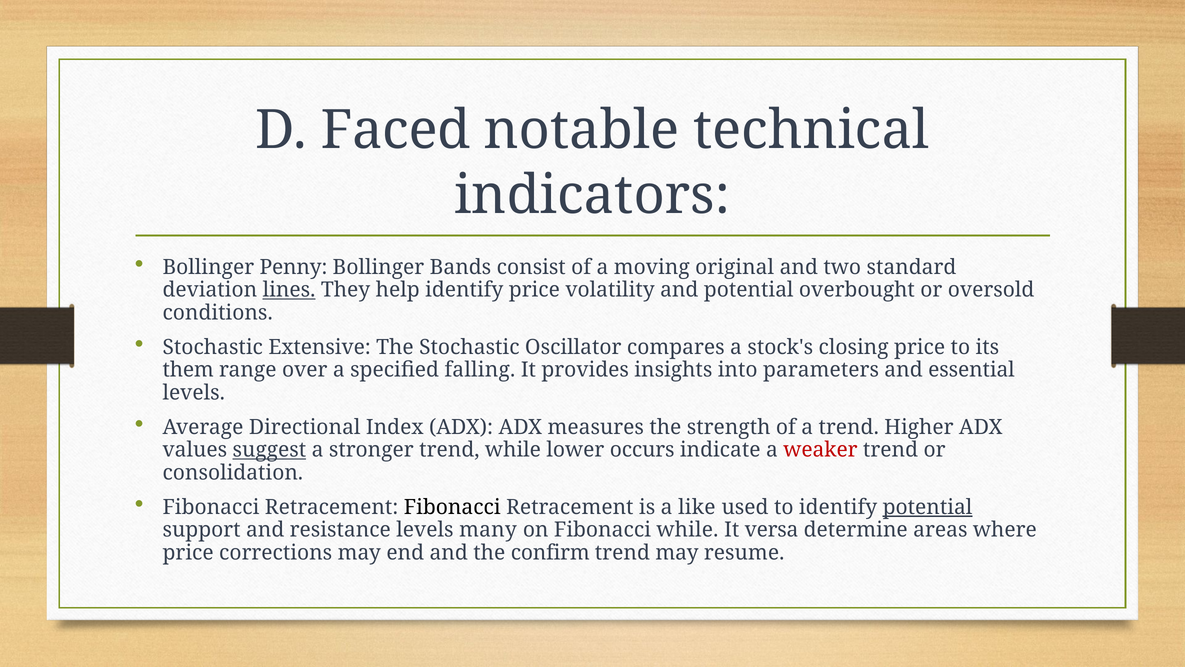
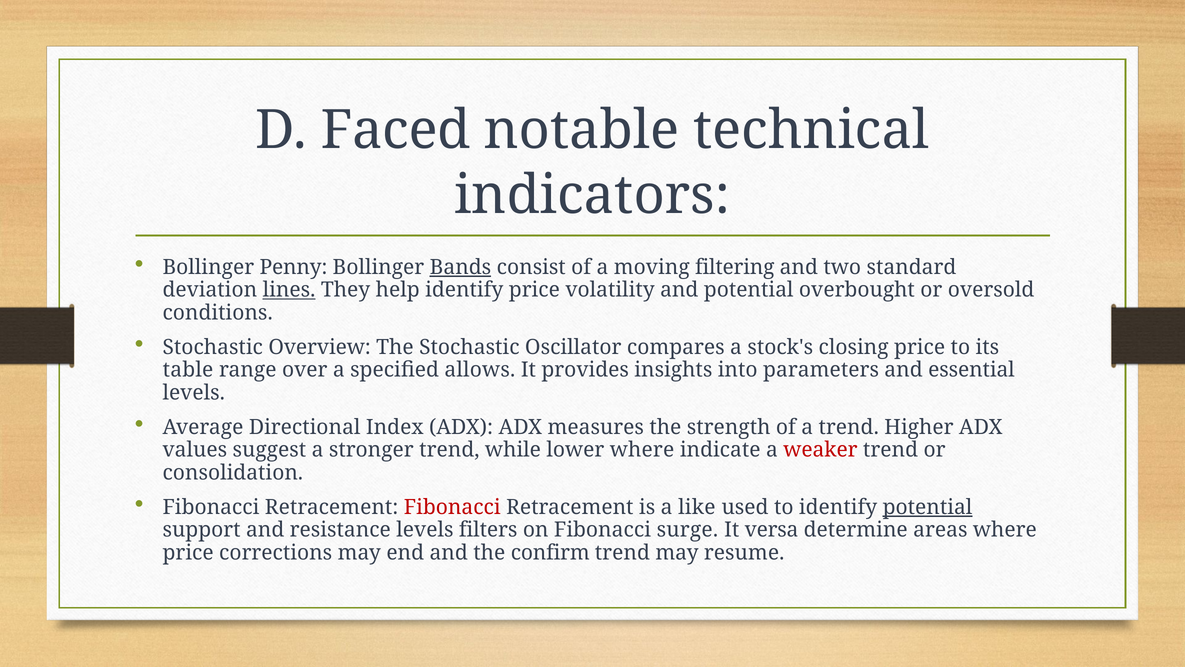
Bands underline: none -> present
original: original -> filtering
Extensive: Extensive -> Overview
them: them -> table
falling: falling -> allows
suggest underline: present -> none
lower occurs: occurs -> where
Fibonacci at (452, 507) colour: black -> red
many: many -> filters
Fibonacci while: while -> surge
